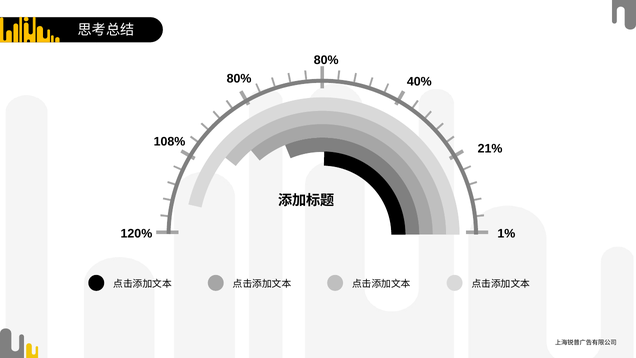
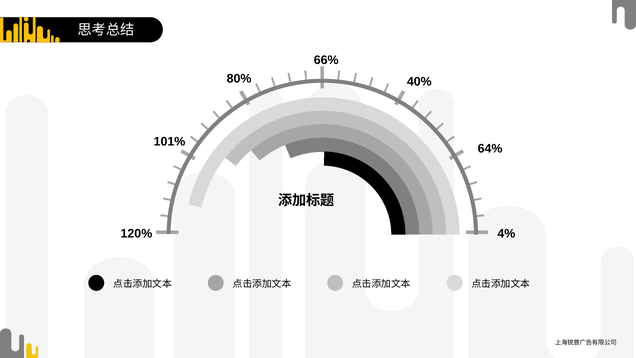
80% at (326, 60): 80% -> 66%
108%: 108% -> 101%
21%: 21% -> 64%
1%: 1% -> 4%
